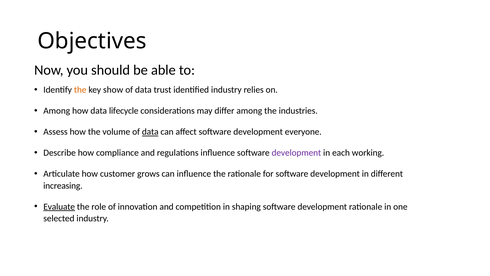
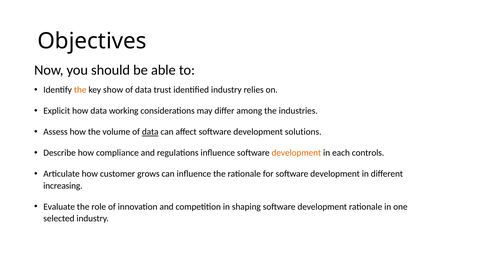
Among at (57, 111): Among -> Explicit
lifecycle: lifecycle -> working
everyone: everyone -> solutions
development at (296, 153) colour: purple -> orange
working: working -> controls
Evaluate underline: present -> none
